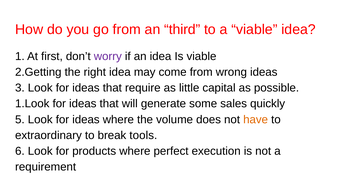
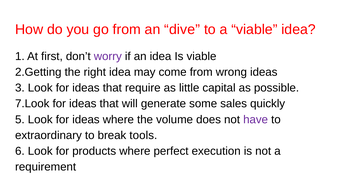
third: third -> dive
1.Look: 1.Look -> 7.Look
have colour: orange -> purple
